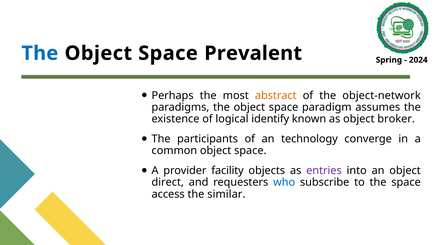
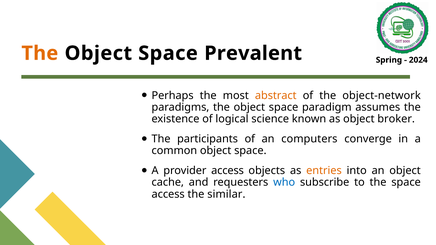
The at (40, 53) colour: blue -> orange
identify: identify -> science
technology: technology -> computers
provider facility: facility -> access
entries colour: purple -> orange
direct: direct -> cache
